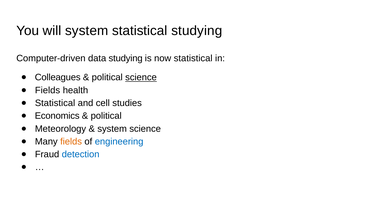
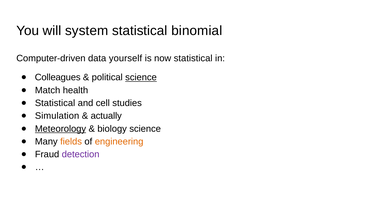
statistical studying: studying -> binomial
data studying: studying -> yourself
Fields at (48, 90): Fields -> Match
Economics: Economics -> Simulation
political at (106, 116): political -> actually
Meteorology underline: none -> present
system at (112, 129): system -> biology
engineering colour: blue -> orange
detection colour: blue -> purple
